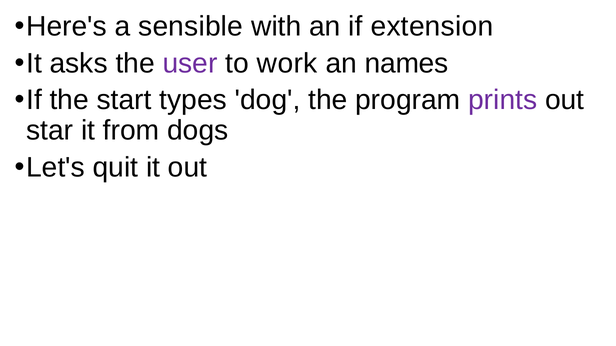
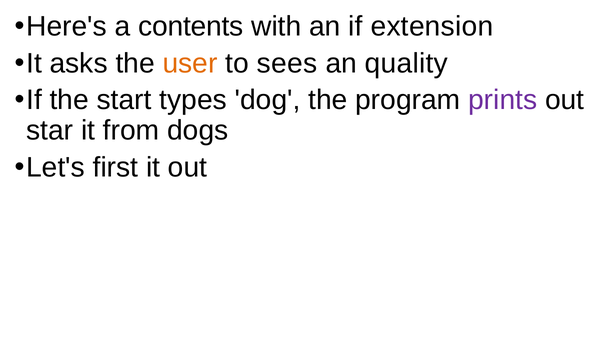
sensible: sensible -> contents
user colour: purple -> orange
work: work -> sees
names: names -> quality
quit: quit -> first
